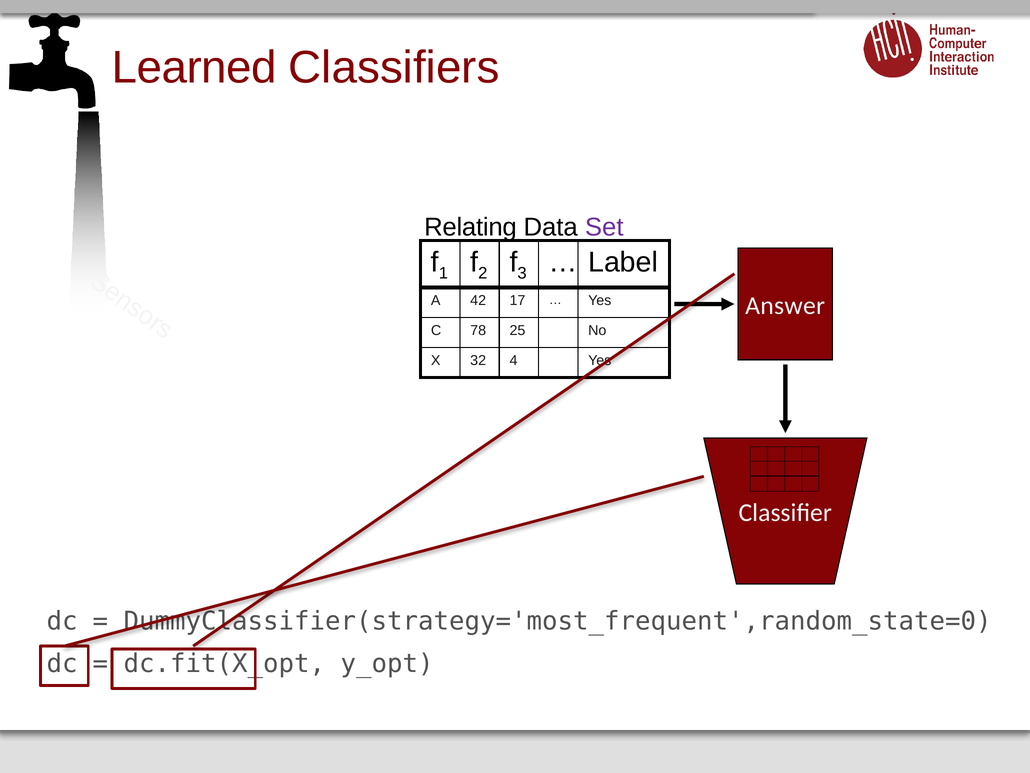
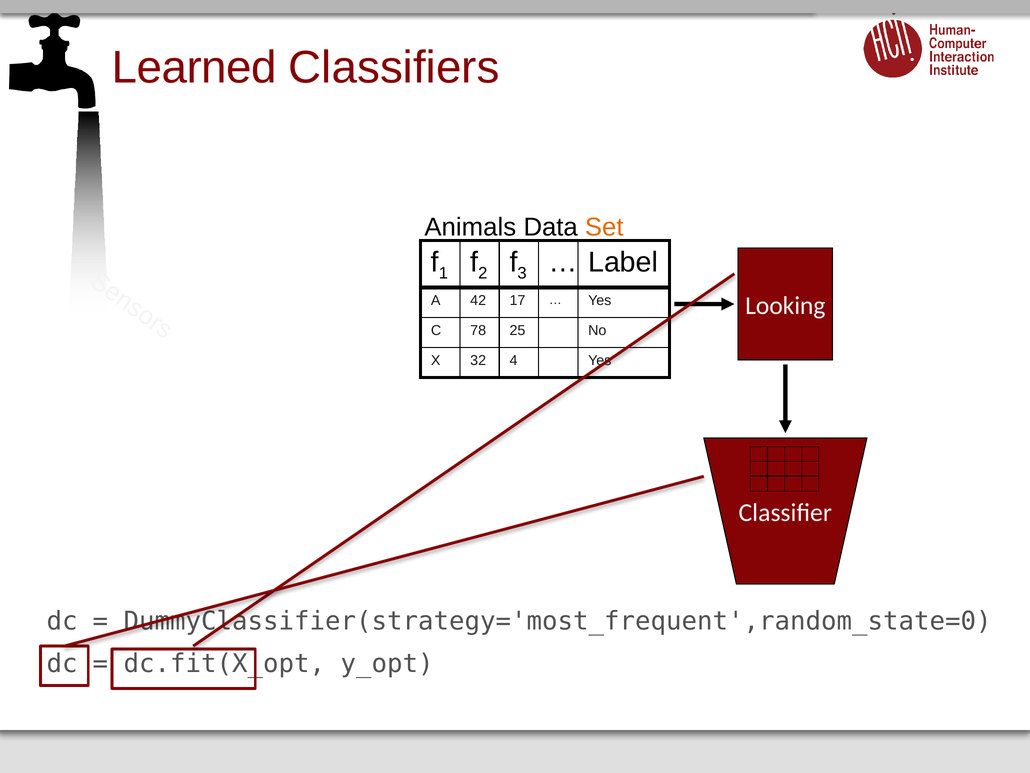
Relating: Relating -> Animals
Set colour: purple -> orange
Answer: Answer -> Looking
